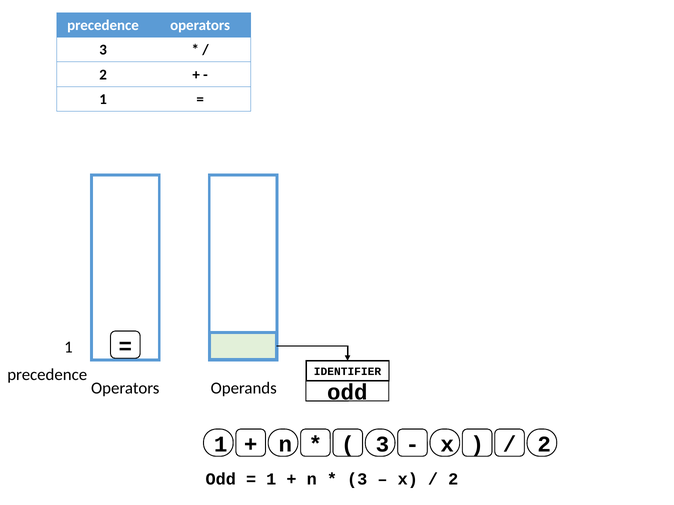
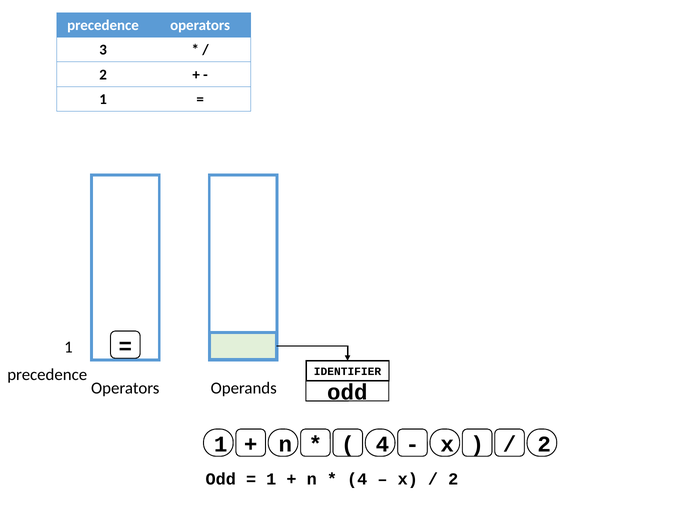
n 3: 3 -> 4
3 at (357, 480): 3 -> 4
